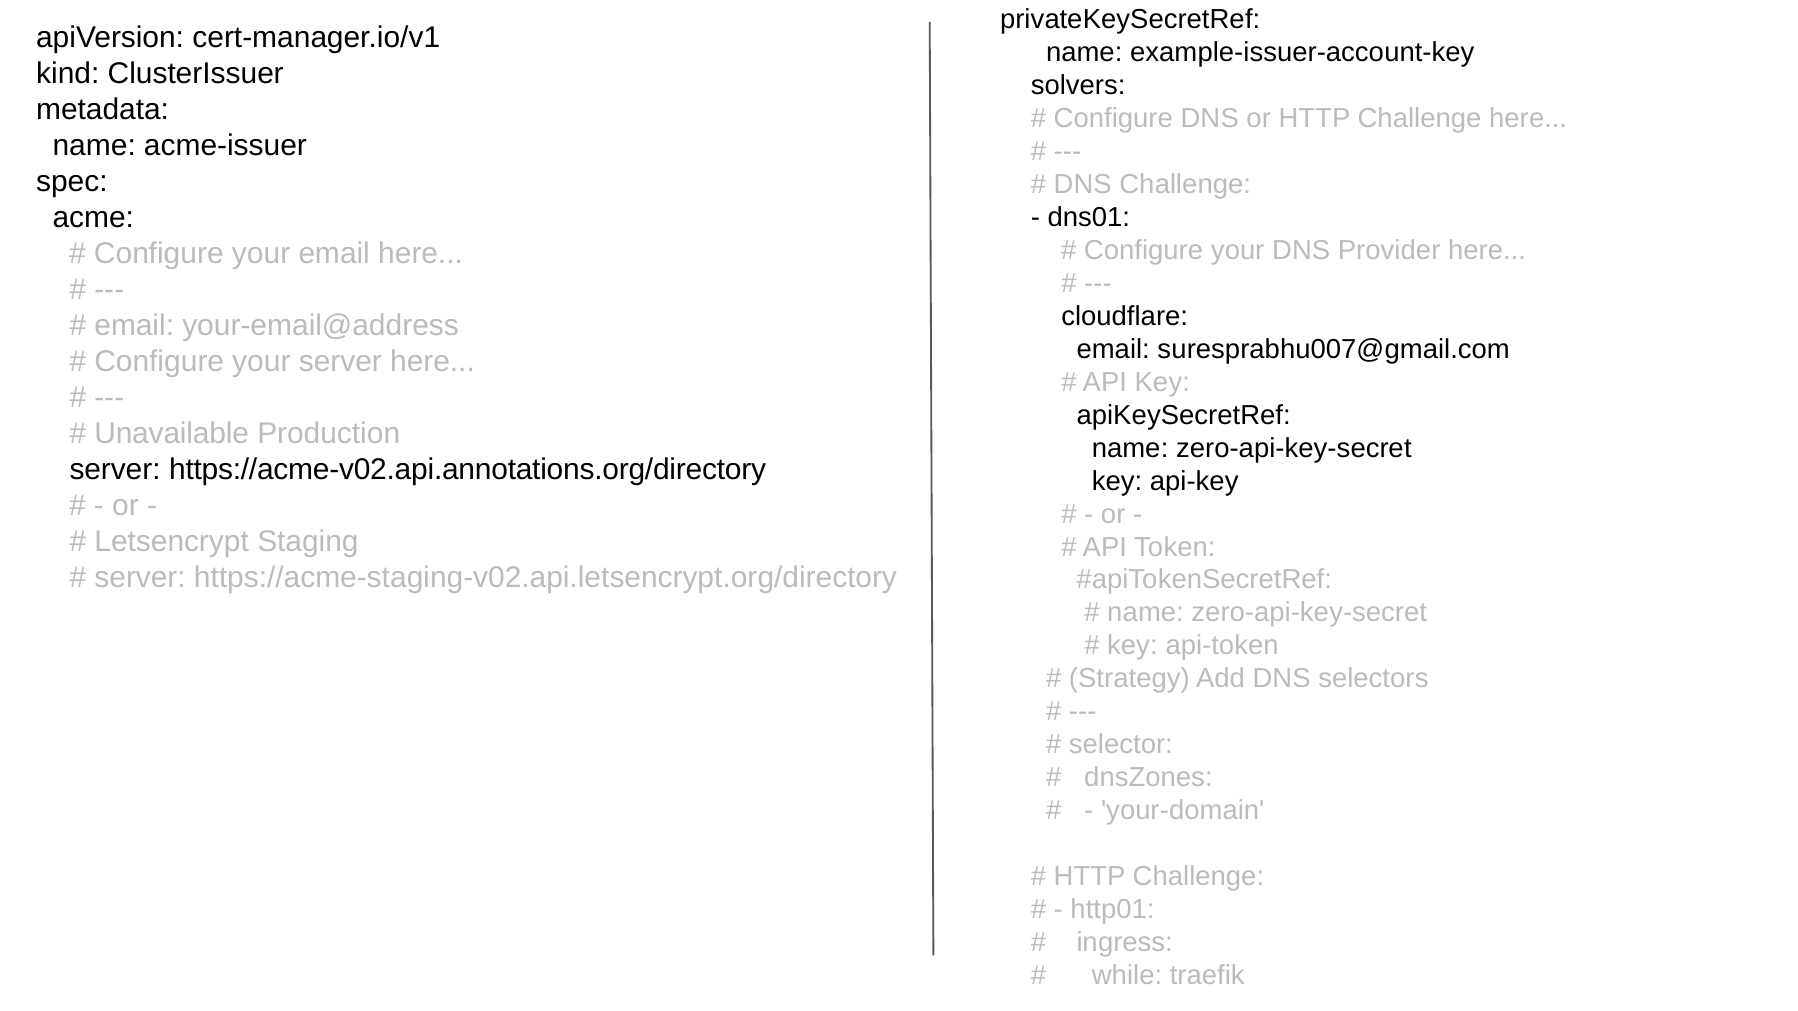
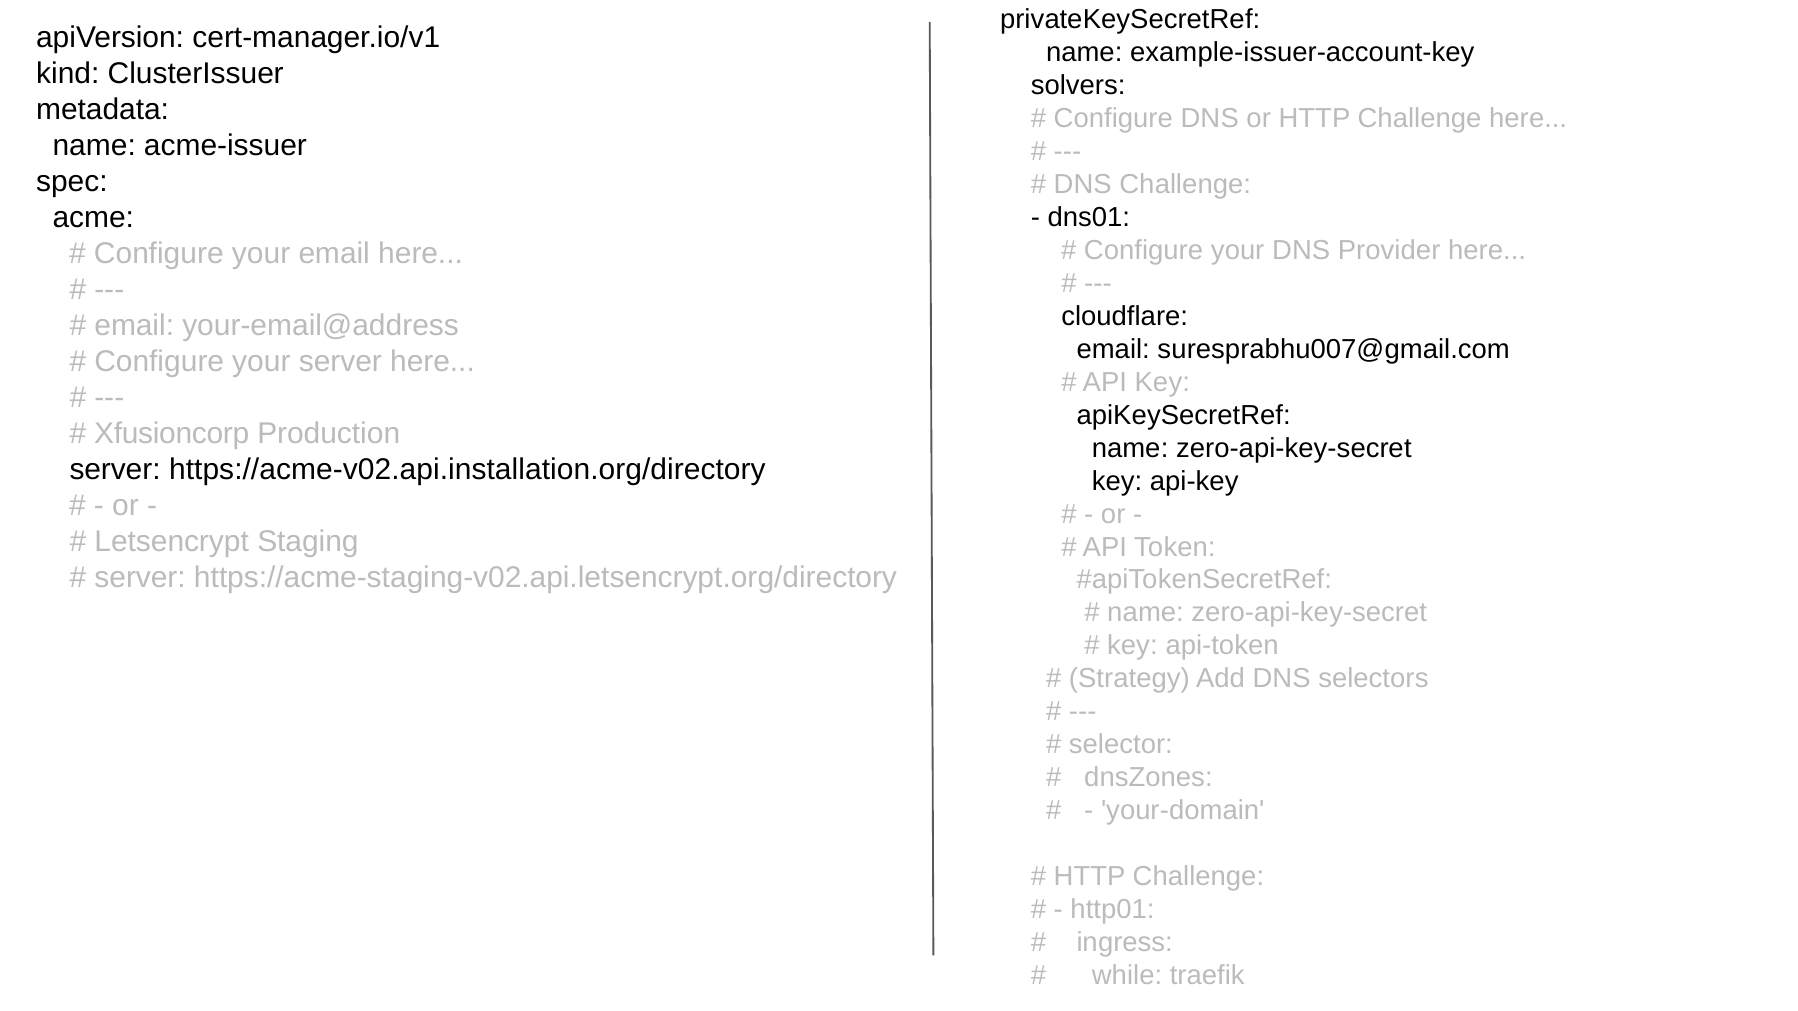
Unavailable: Unavailable -> Xfusioncorp
https://acme-v02.api.annotations.org/directory: https://acme-v02.api.annotations.org/directory -> https://acme-v02.api.installation.org/directory
